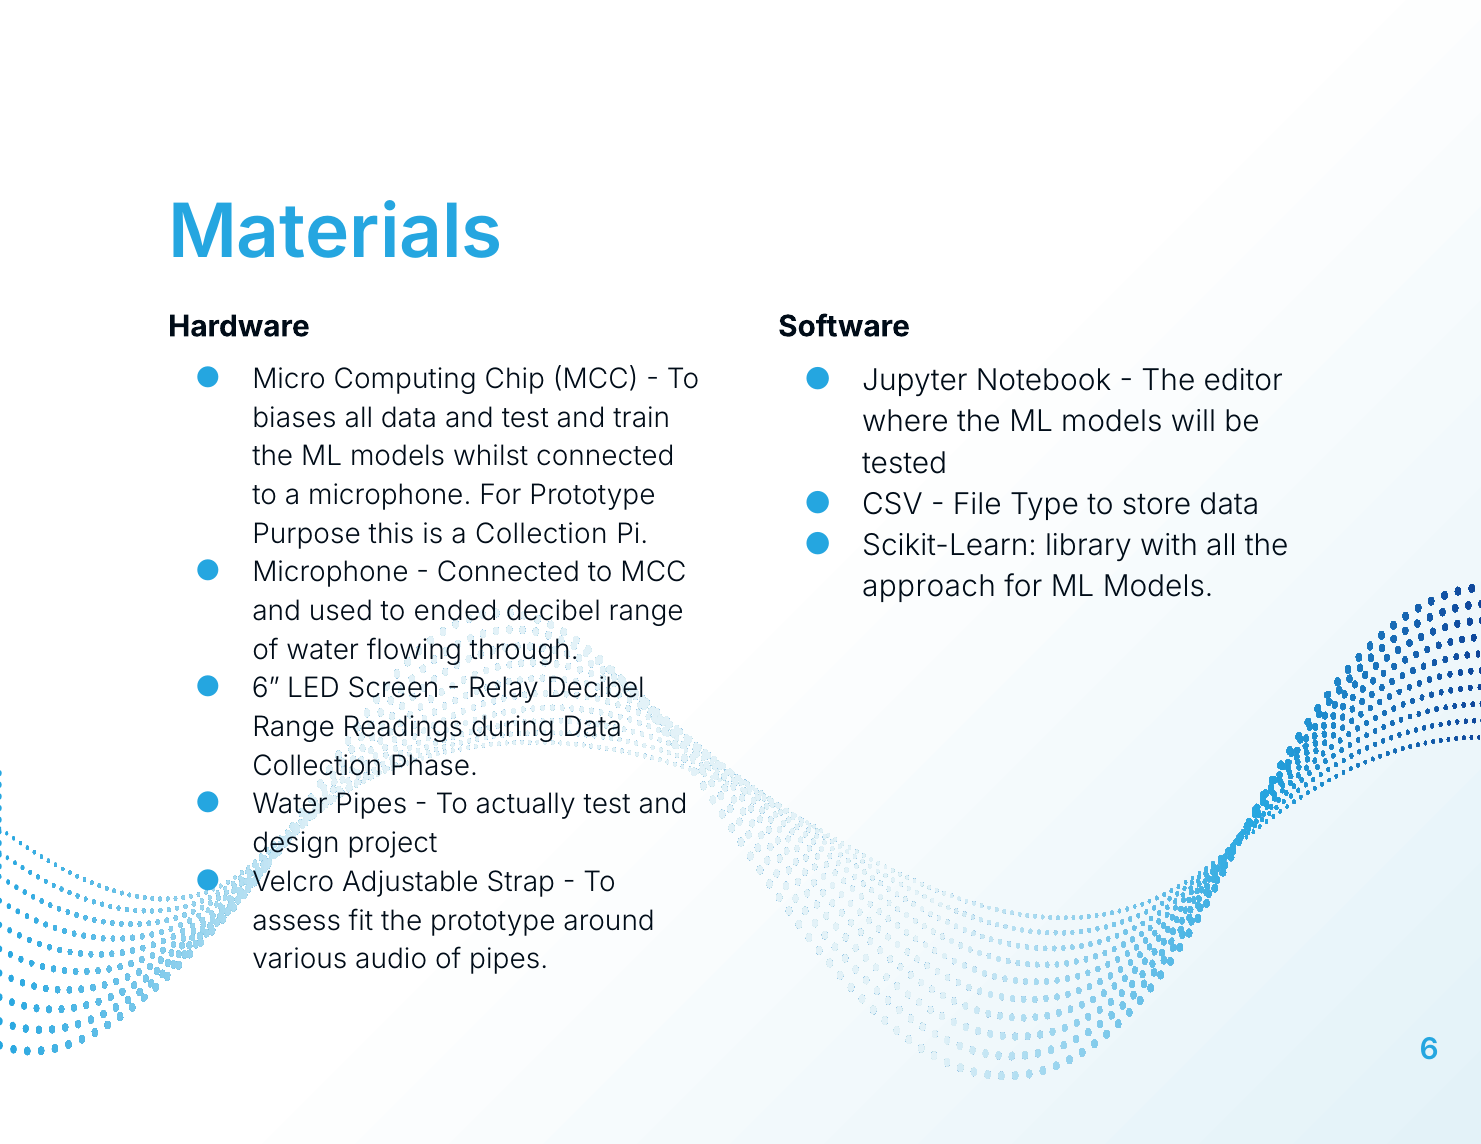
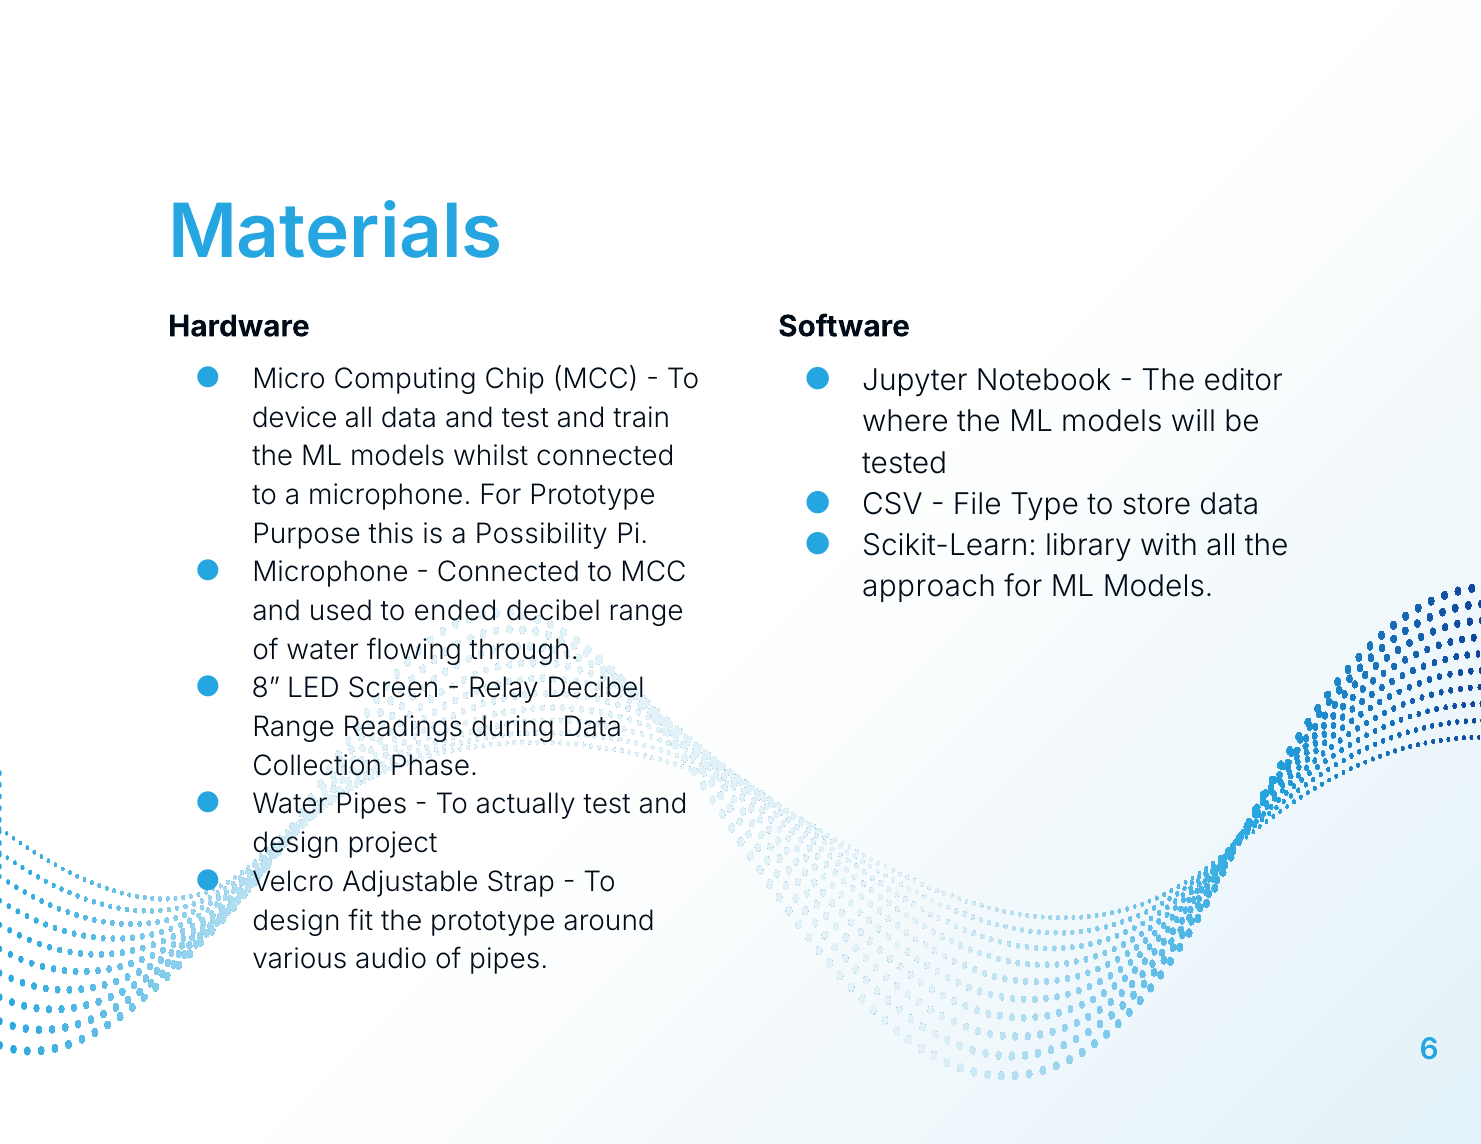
biases: biases -> device
a Collection: Collection -> Possibility
6 at (266, 689): 6 -> 8
assess at (297, 921): assess -> design
